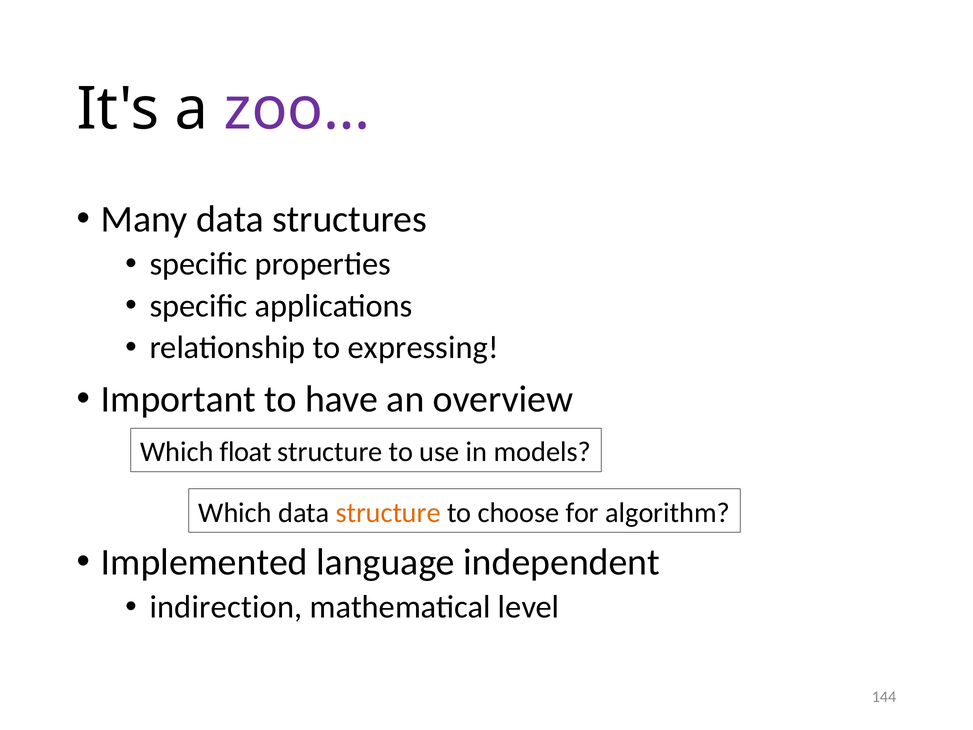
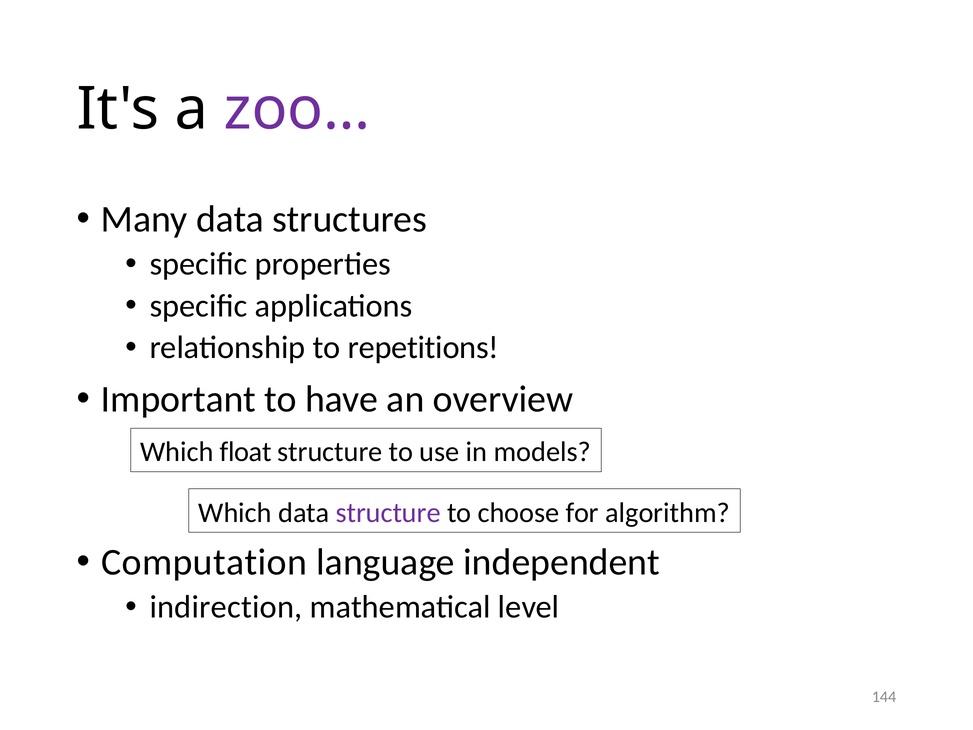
expressing: expressing -> repetitions
structure at (388, 513) colour: orange -> purple
Implemented: Implemented -> Computation
